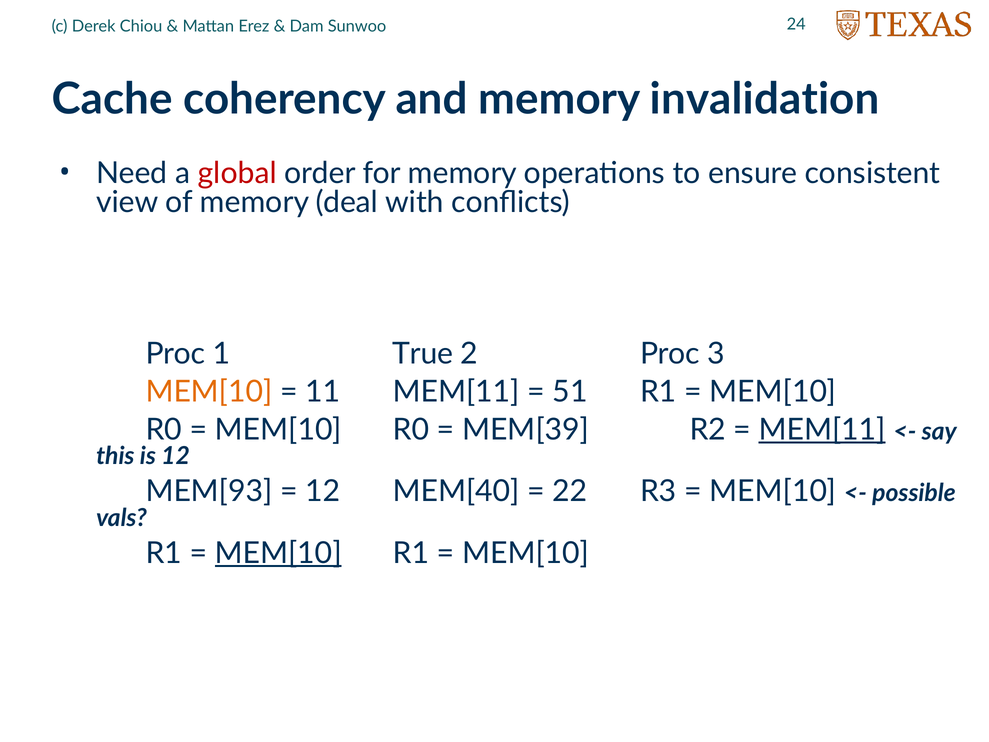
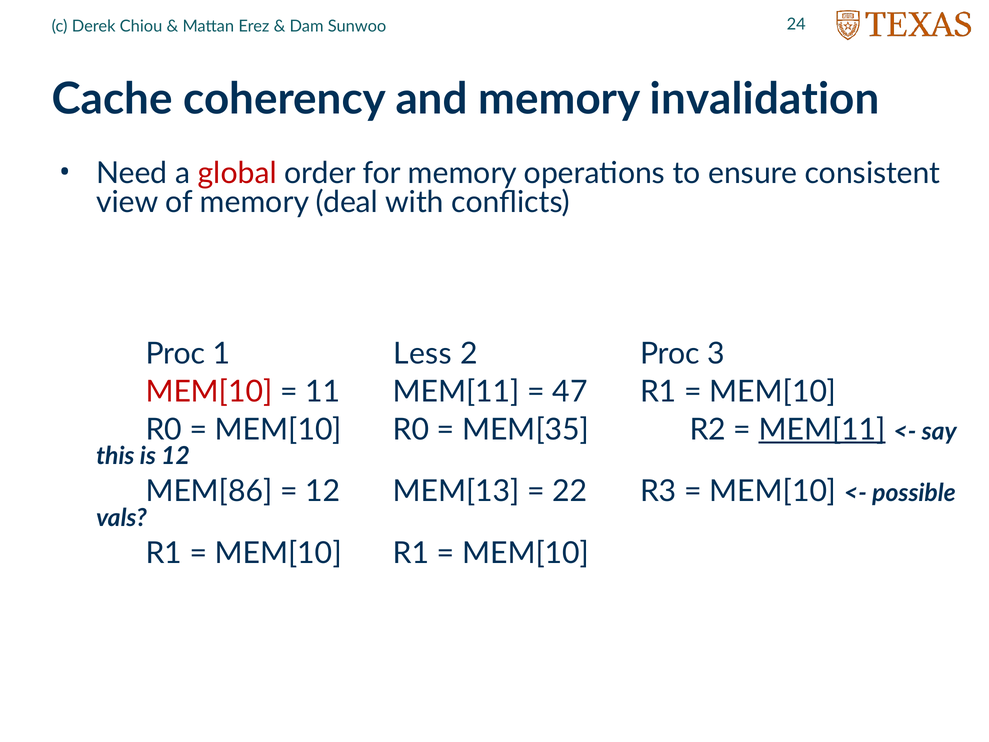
True: True -> Less
MEM[10 at (209, 392) colour: orange -> red
51: 51 -> 47
MEM[39: MEM[39 -> MEM[35
MEM[93: MEM[93 -> MEM[86
MEM[40: MEM[40 -> MEM[13
MEM[10 at (278, 553) underline: present -> none
